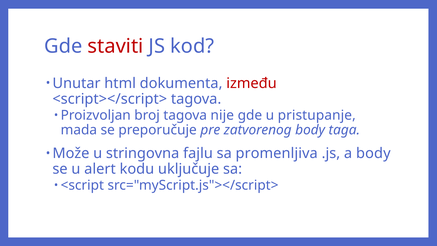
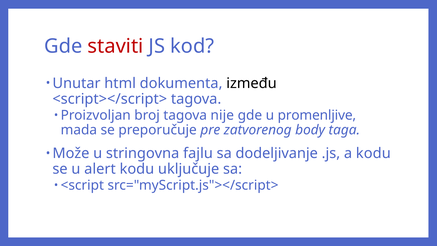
između colour: red -> black
pristupanje: pristupanje -> promenljive
promenljiva: promenljiva -> dodeljivanje
a body: body -> kodu
